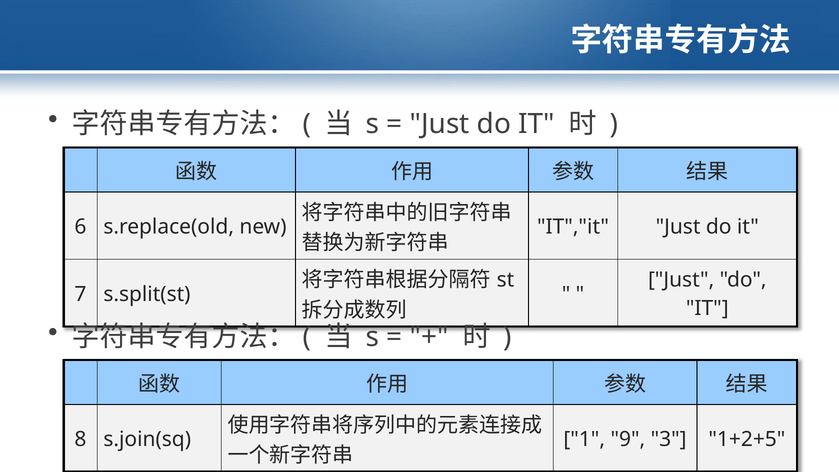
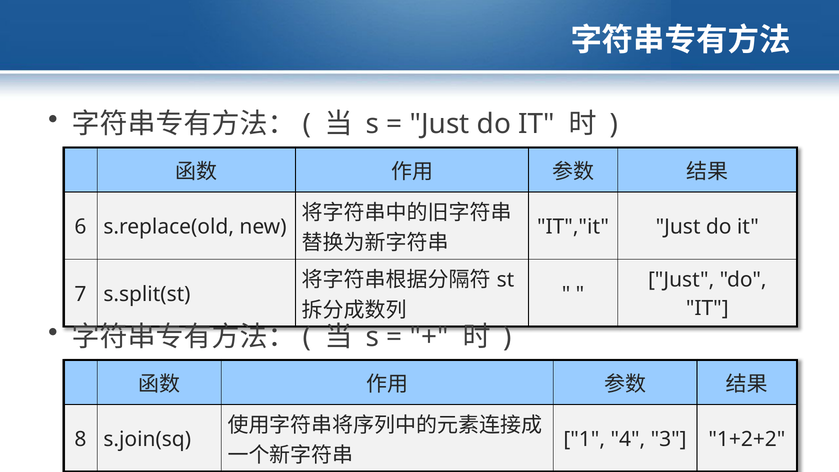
9: 9 -> 4
1+2+5: 1+2+5 -> 1+2+2
